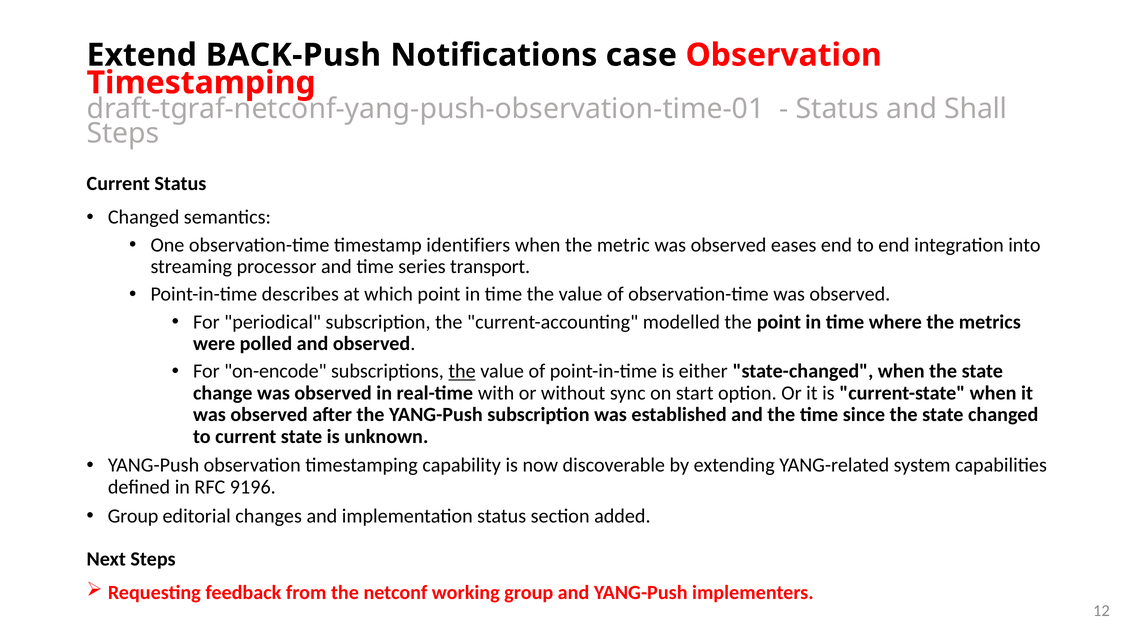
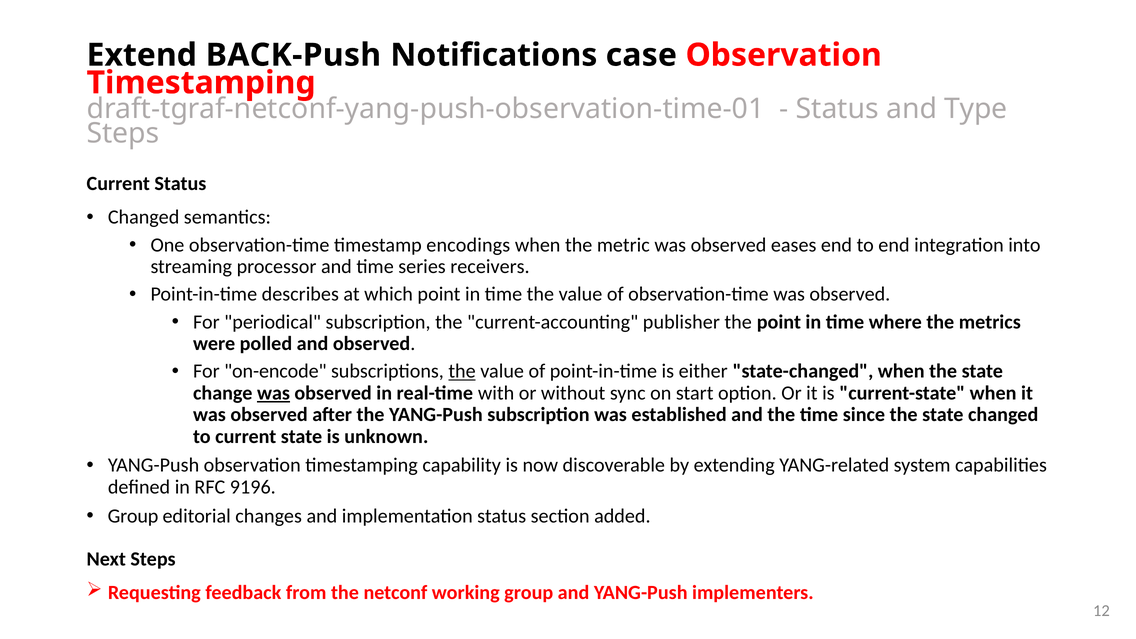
Shall: Shall -> Type
identifiers: identifiers -> encodings
transport: transport -> receivers
modelled: modelled -> publisher
was at (274, 393) underline: none -> present
